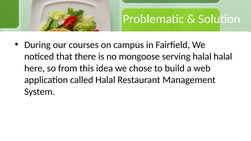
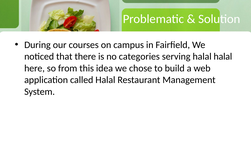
mongoose: mongoose -> categories
